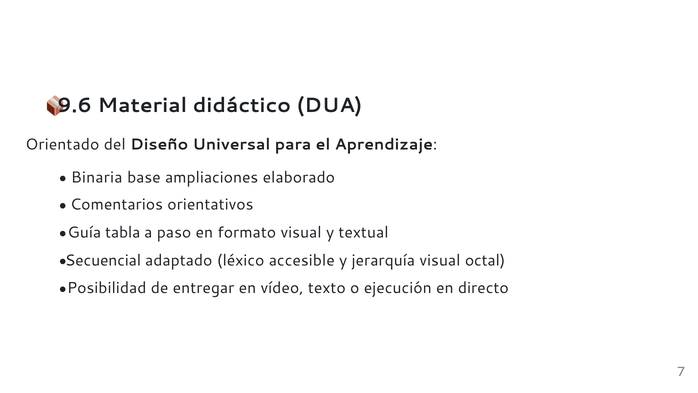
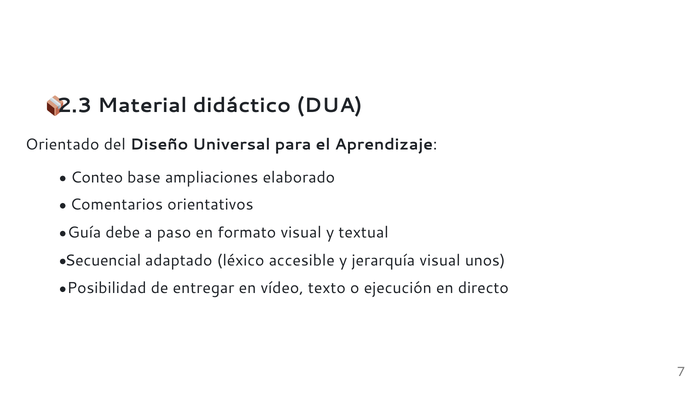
9.6: 9.6 -> 2.3
Binaria: Binaria -> Conteo
tabla: tabla -> debe
octal: octal -> unos
